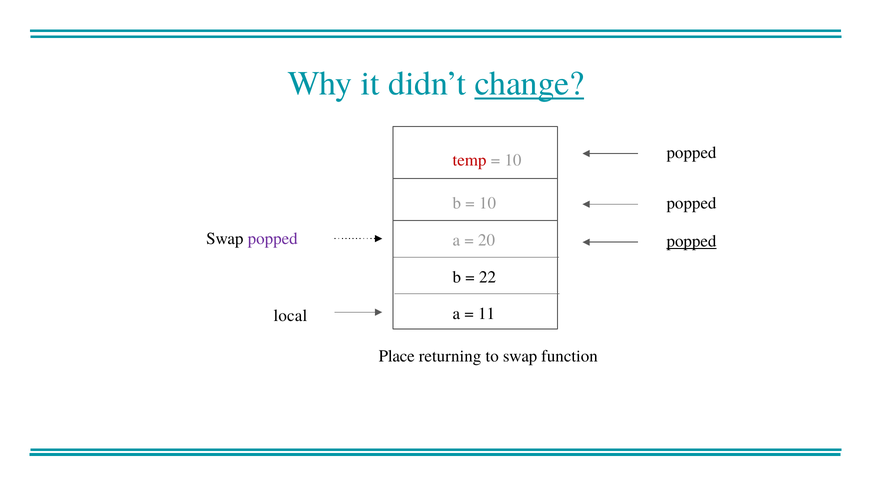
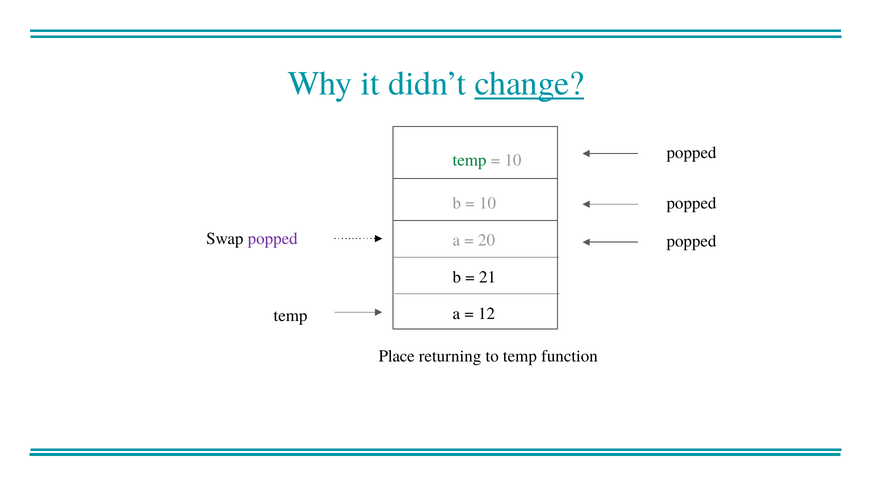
temp at (470, 160) colour: red -> green
popped at (691, 242) underline: present -> none
22: 22 -> 21
11: 11 -> 12
local at (290, 316): local -> temp
to swap: swap -> temp
